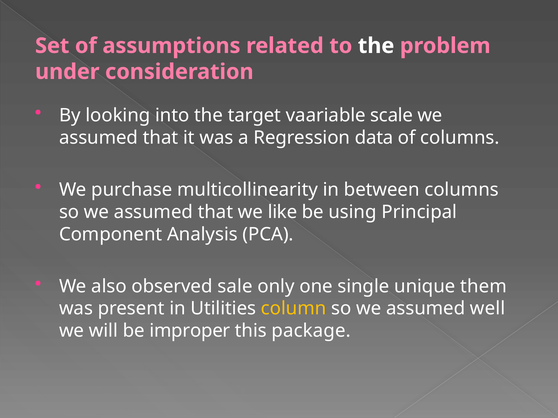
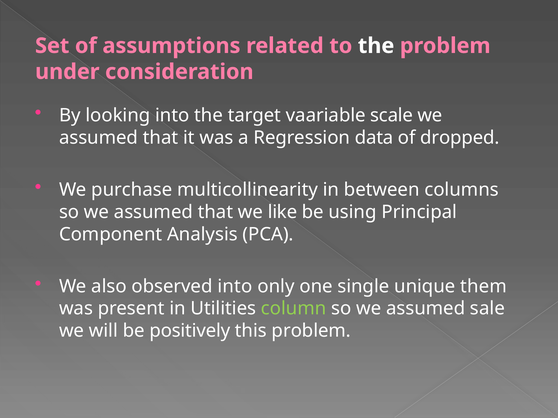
of columns: columns -> dropped
observed sale: sale -> into
column colour: yellow -> light green
well: well -> sale
improper: improper -> positively
this package: package -> problem
